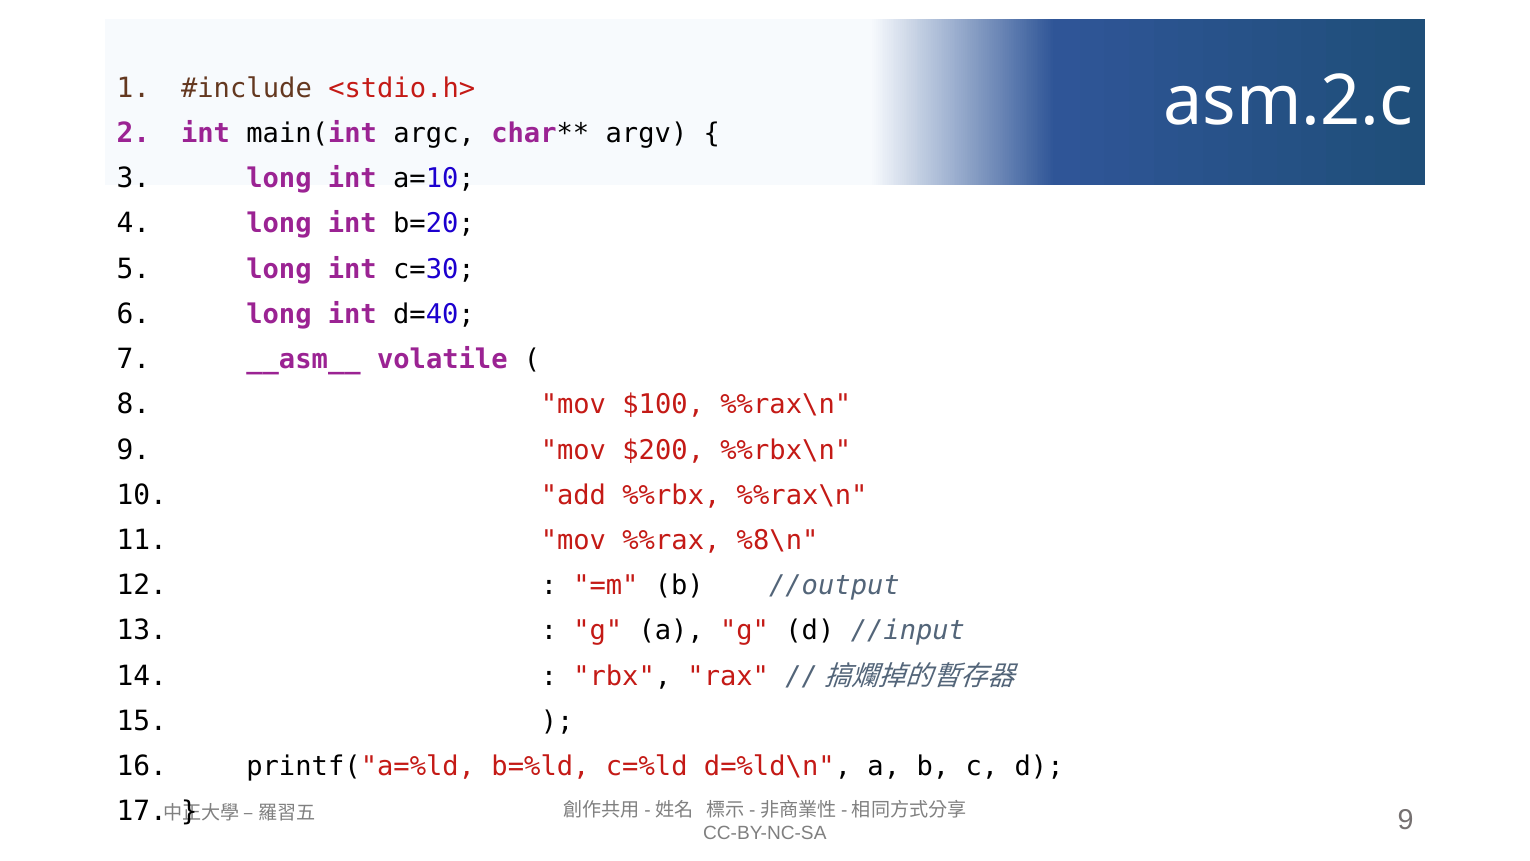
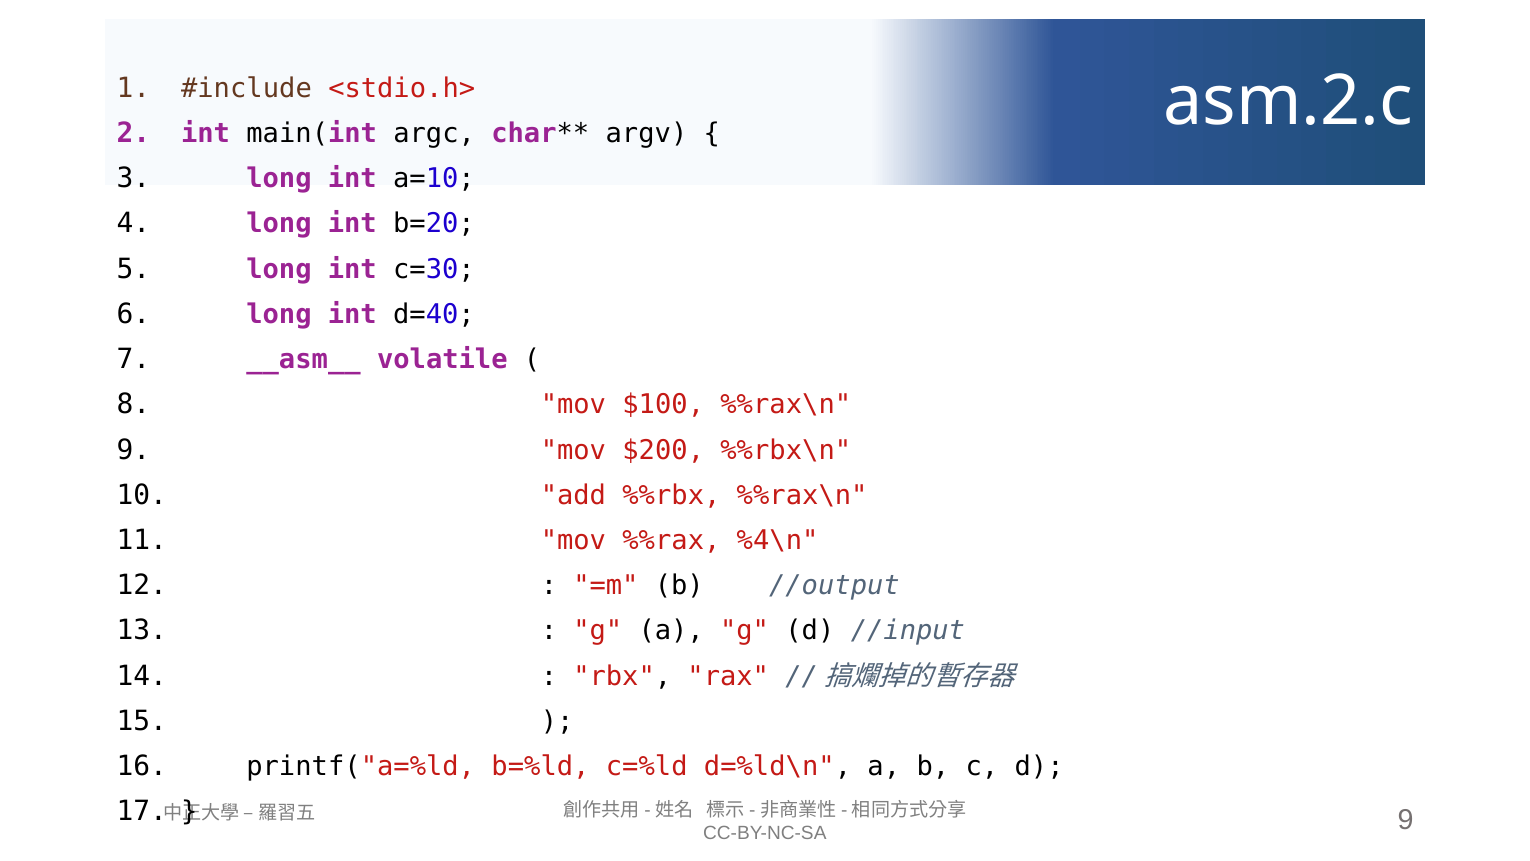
%8\n: %8\n -> %4\n
